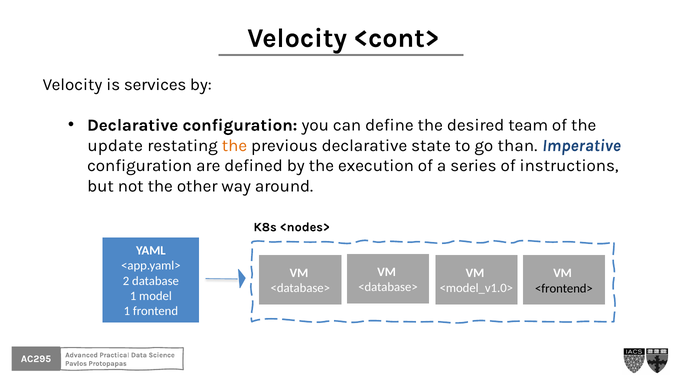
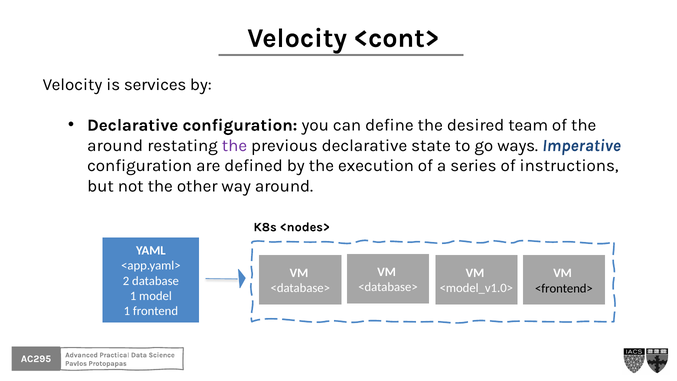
update at (115, 145): update -> around
the at (234, 145) colour: orange -> purple
than: than -> ways
